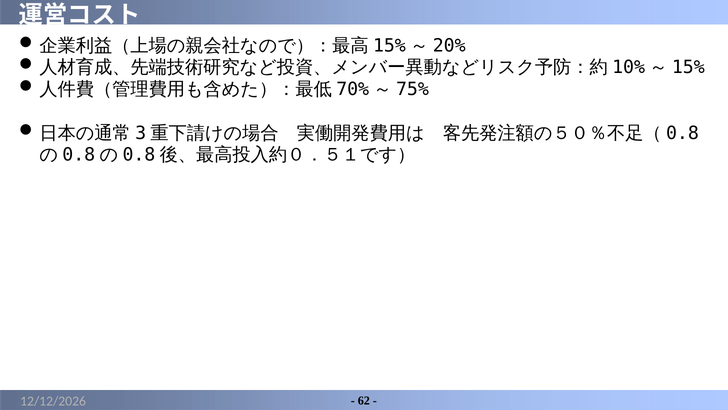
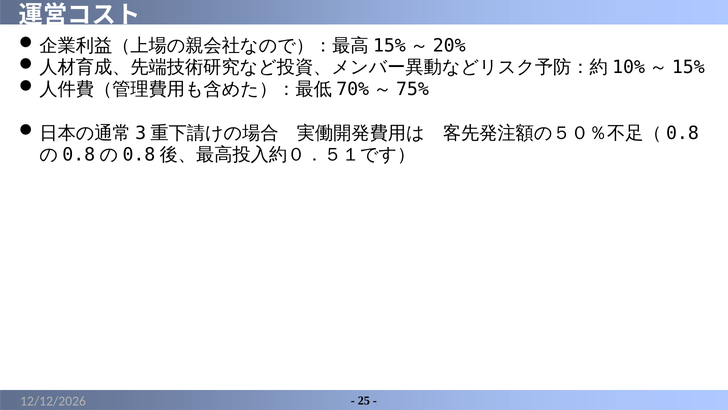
62: 62 -> 25
